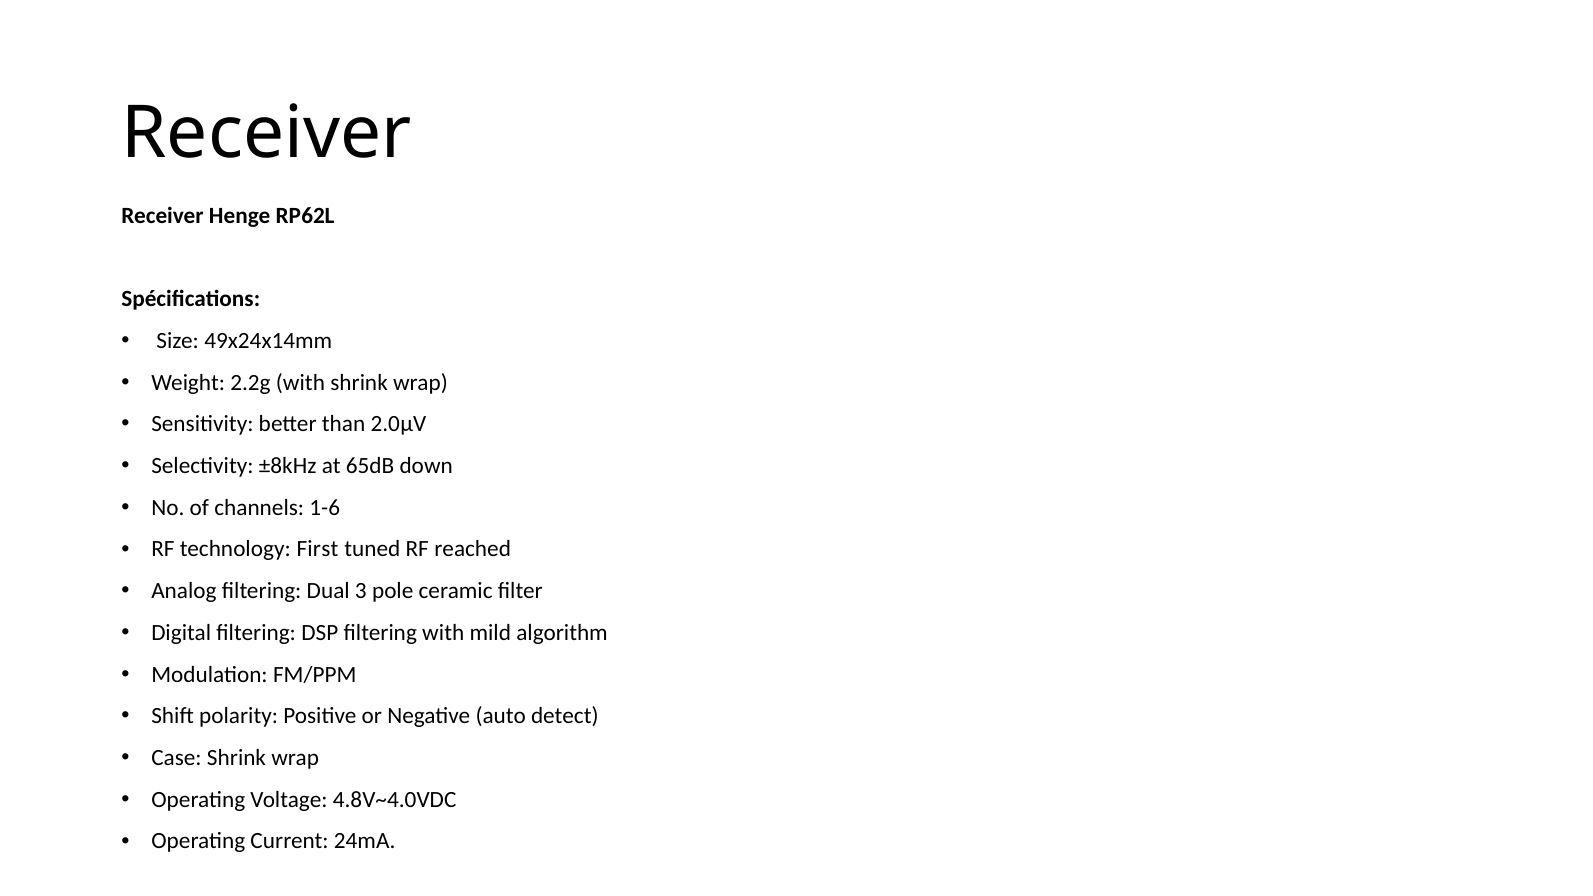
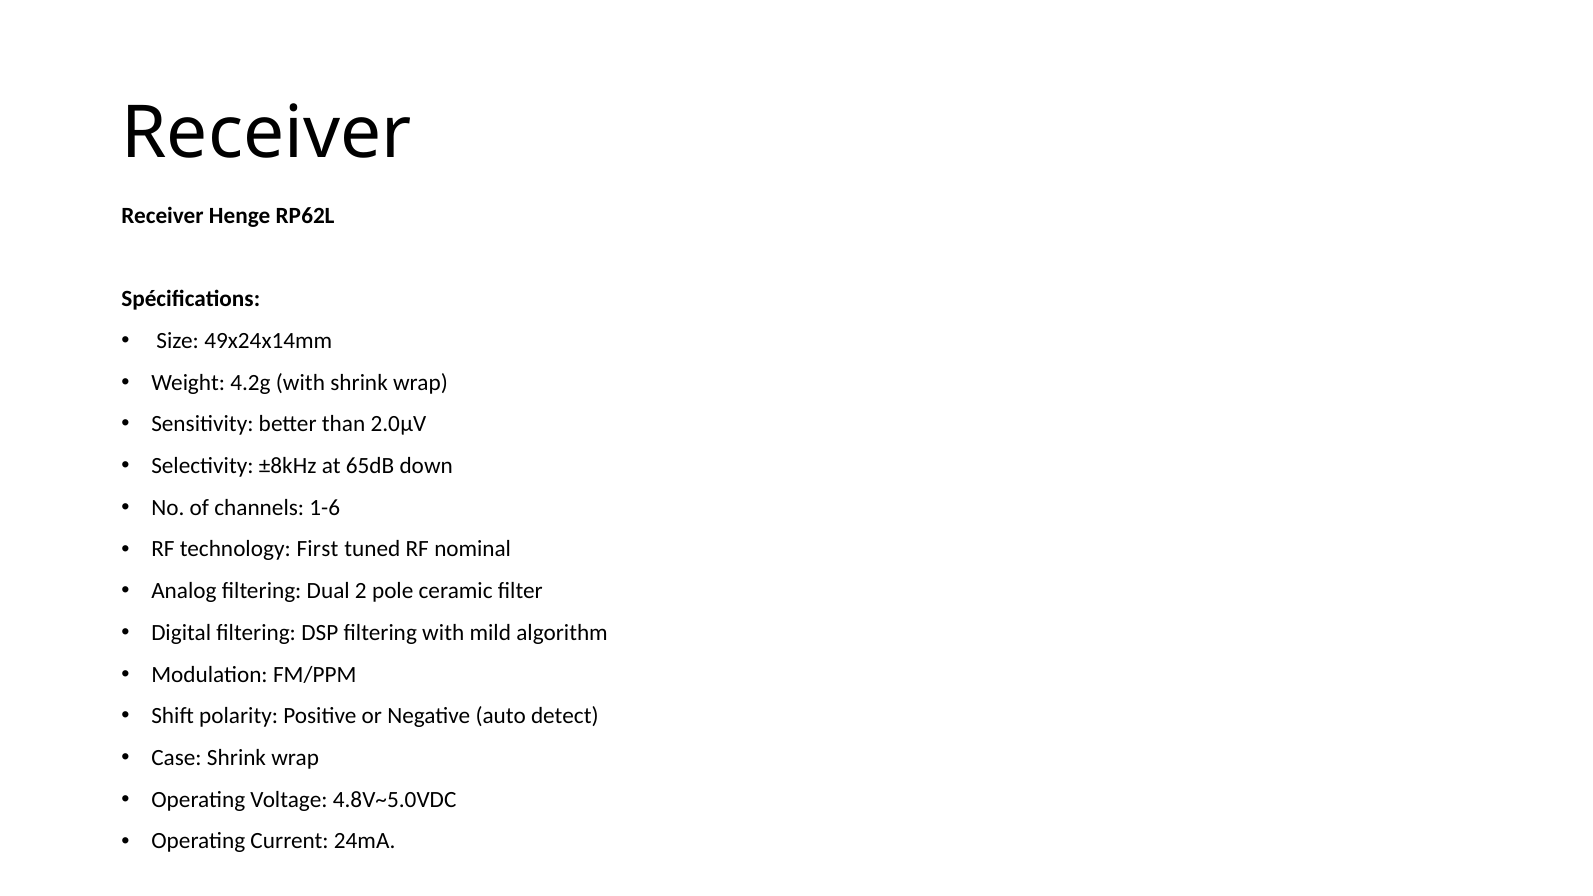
2.2g: 2.2g -> 4.2g
reached: reached -> nominal
3: 3 -> 2
4.8V~4.0VDC: 4.8V~4.0VDC -> 4.8V~5.0VDC
